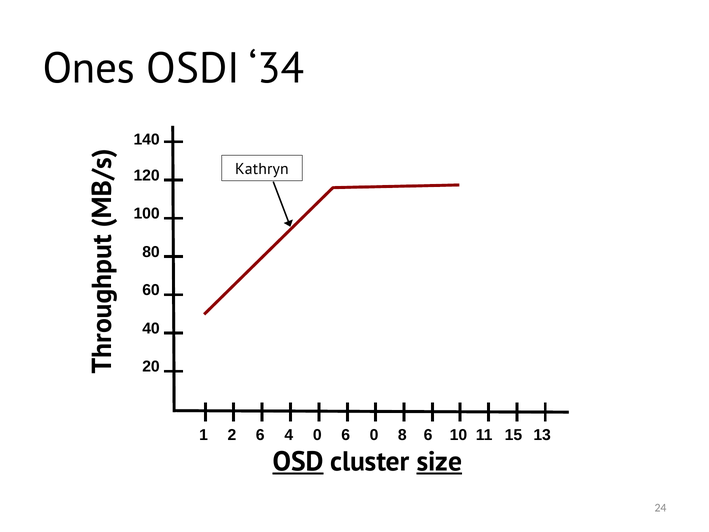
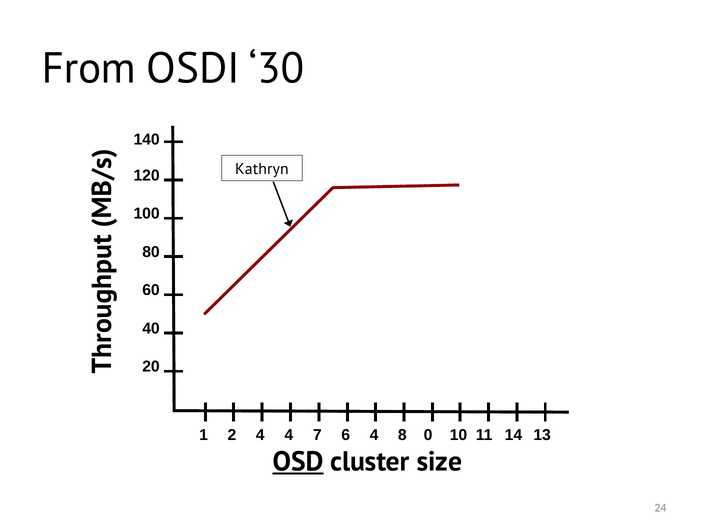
Ones: Ones -> From
34: 34 -> 30
2 6: 6 -> 4
4 0: 0 -> 7
6 0: 0 -> 4
8 6: 6 -> 0
15: 15 -> 14
size underline: present -> none
